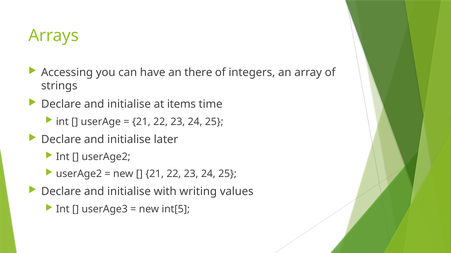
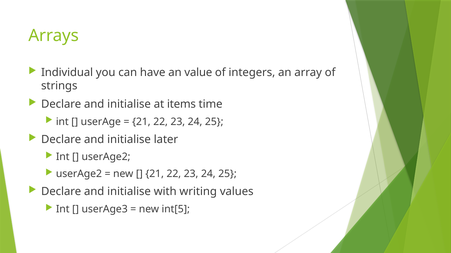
Accessing: Accessing -> Individual
there: there -> value
